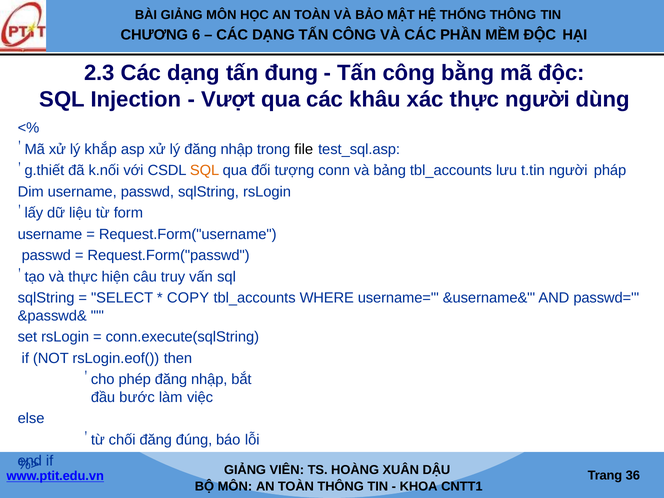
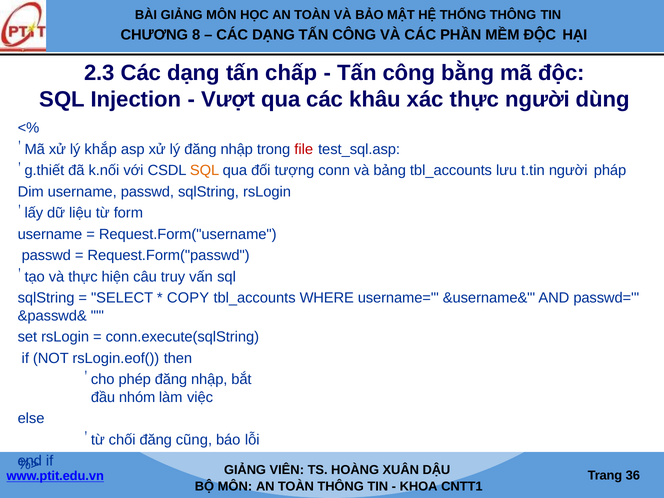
6: 6 -> 8
đung: đung -> chấp
file colour: black -> red
bước: bước -> nhóm
đúng: đúng -> cũng
